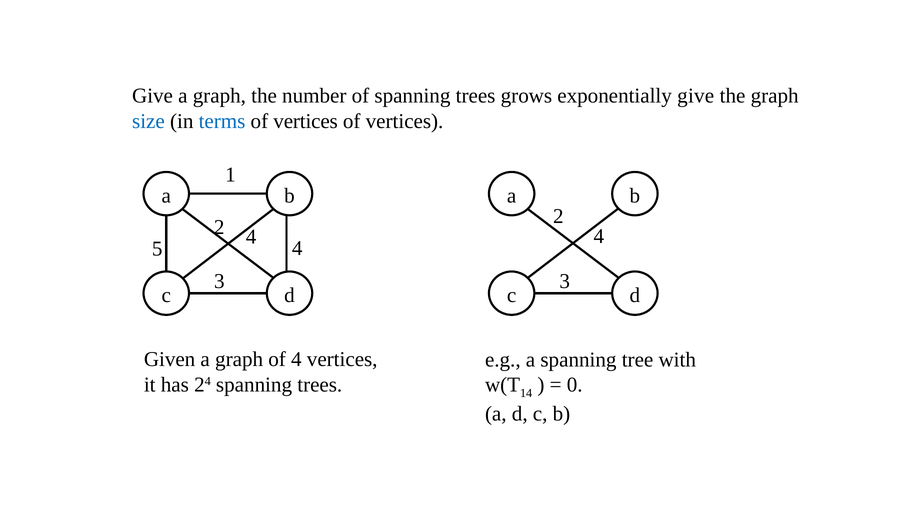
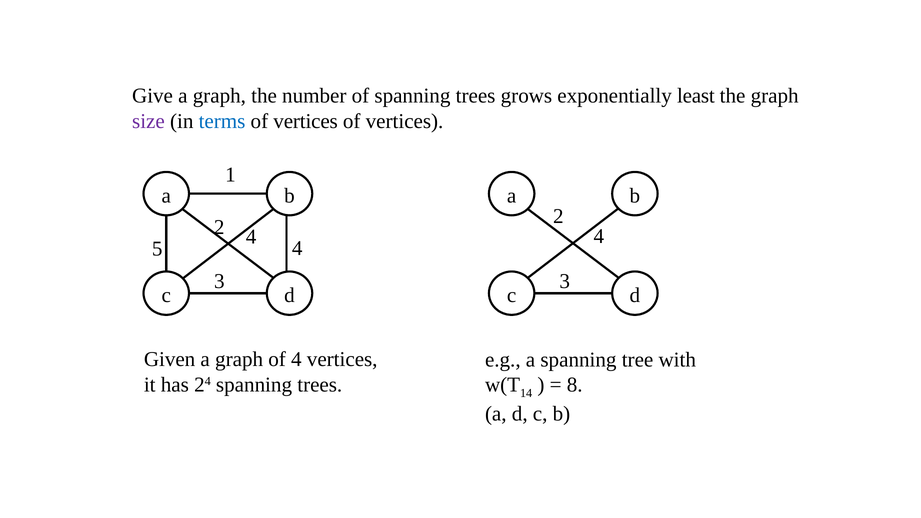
exponentially give: give -> least
size colour: blue -> purple
0: 0 -> 8
